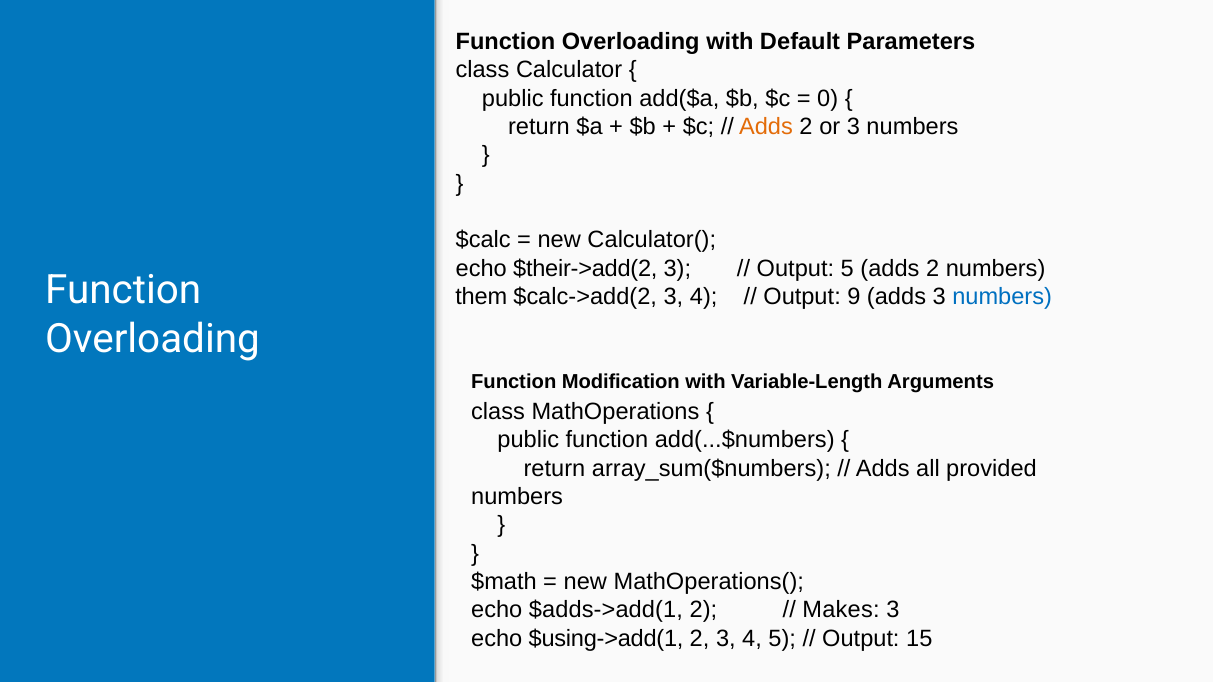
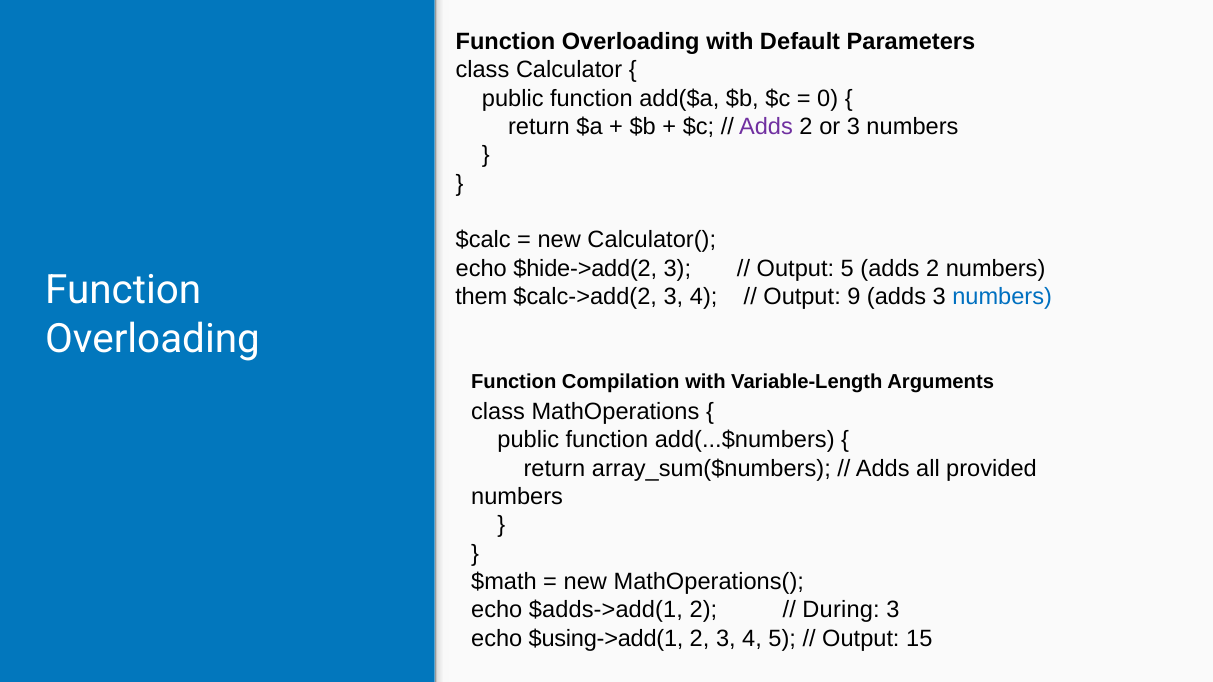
Adds at (766, 127) colour: orange -> purple
$their->add(2: $their->add(2 -> $hide->add(2
Modification: Modification -> Compilation
Makes: Makes -> During
